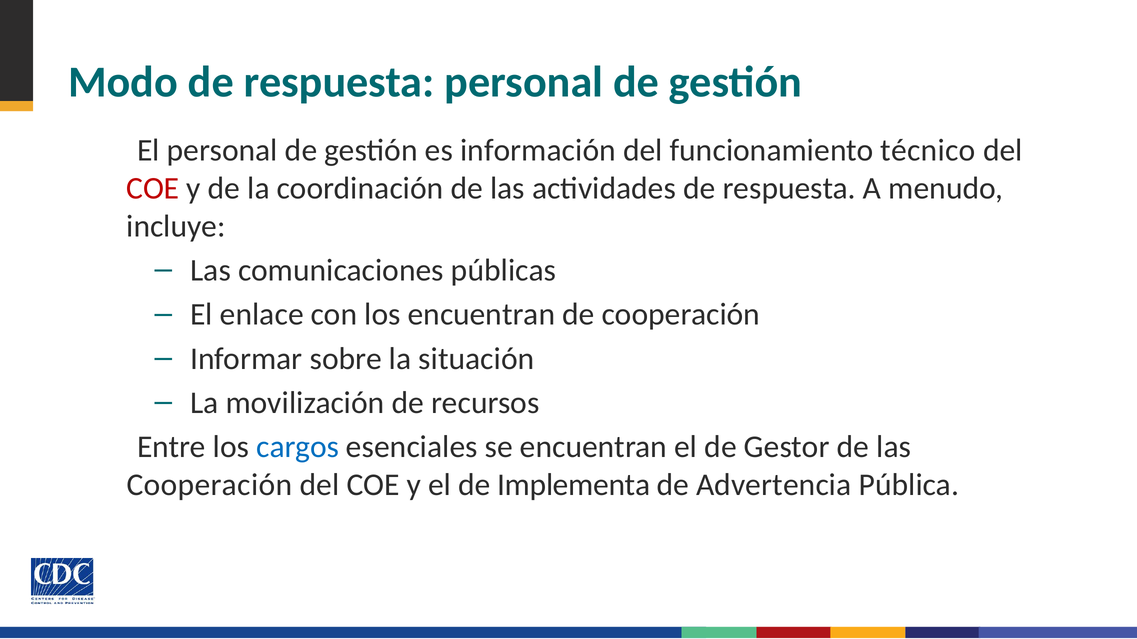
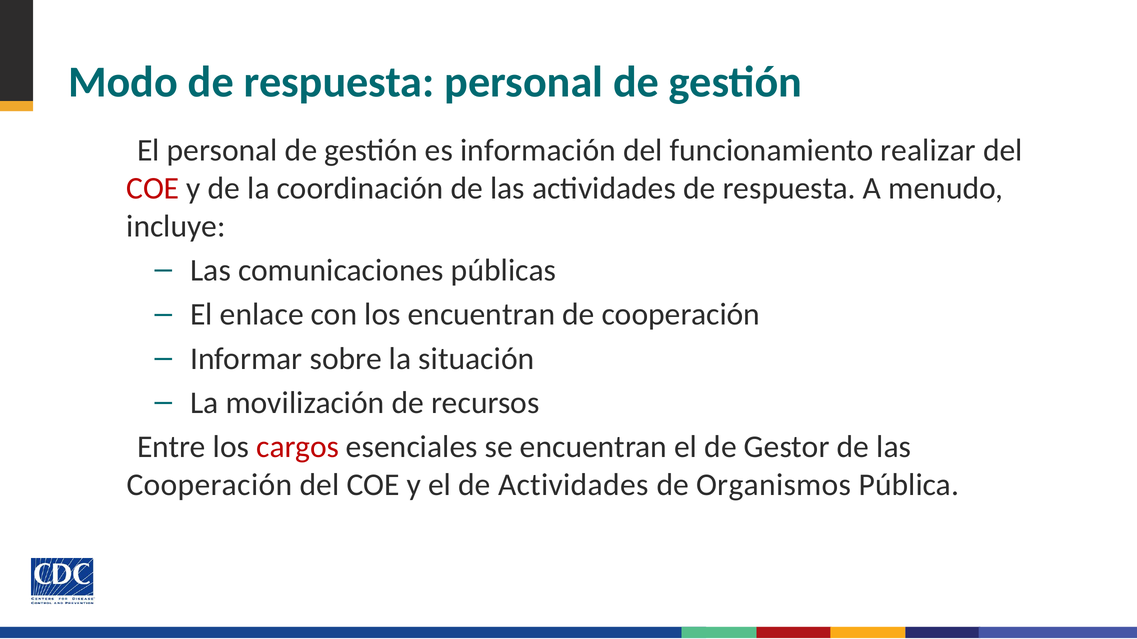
técnico: técnico -> realizar
cargos colour: blue -> red
de Implementa: Implementa -> Actividades
Advertencia: Advertencia -> Organismos
